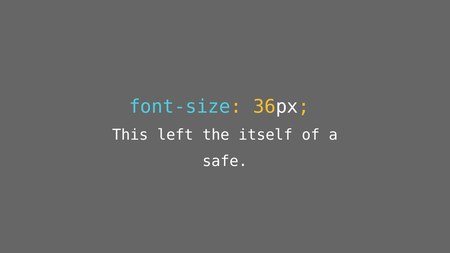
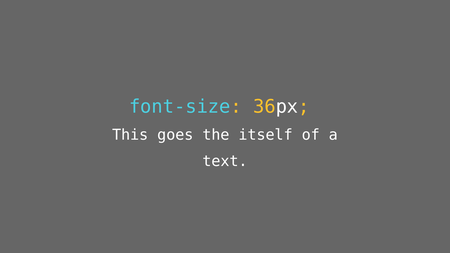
left: left -> goes
safe: safe -> text
